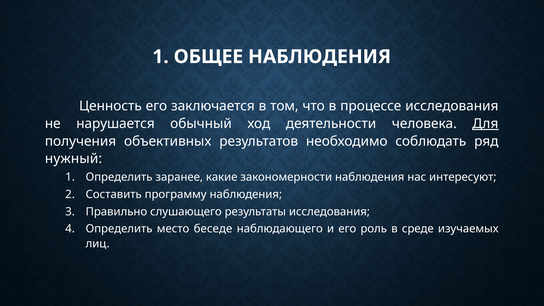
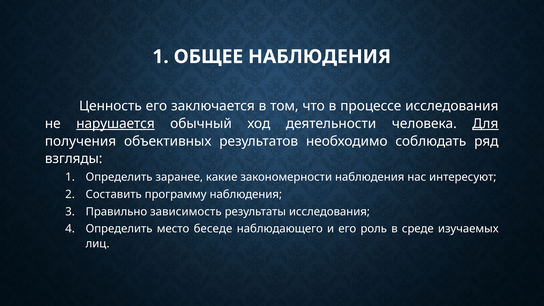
нарушается underline: none -> present
нужный: нужный -> взгляды
слушающего: слушающего -> зависимость
